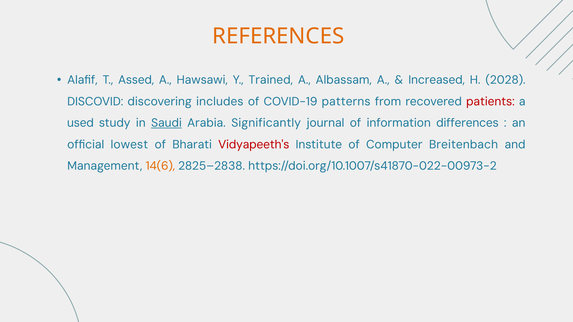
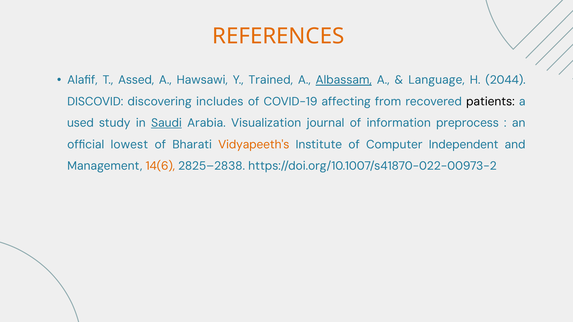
Albassam underline: none -> present
Increased: Increased -> Language
2028: 2028 -> 2044
patterns: patterns -> affecting
patients colour: red -> black
Significantly: Significantly -> Visualization
differences: differences -> preprocess
Vidyapeeth's colour: red -> orange
Breitenbach: Breitenbach -> Independent
